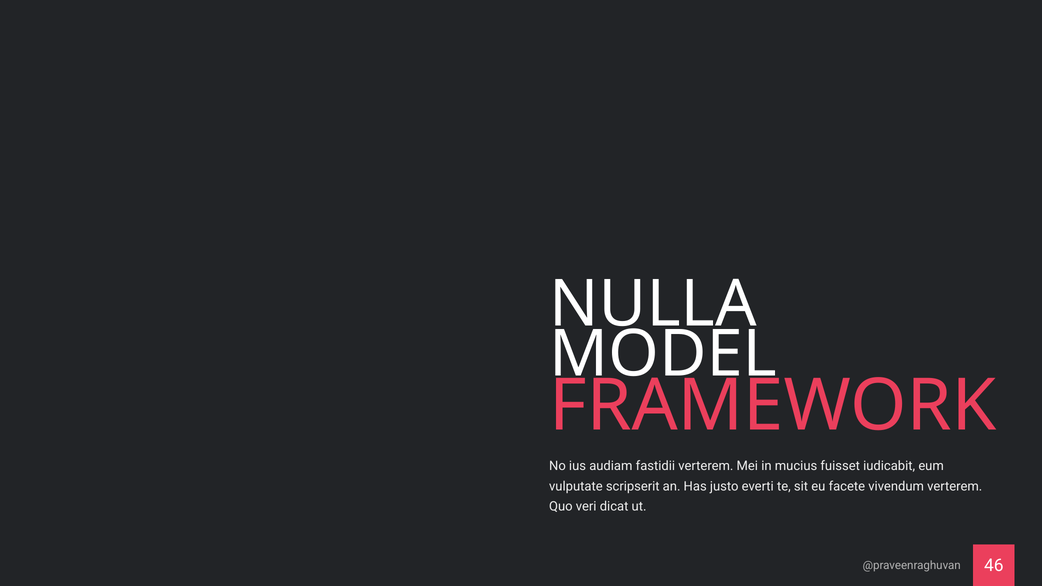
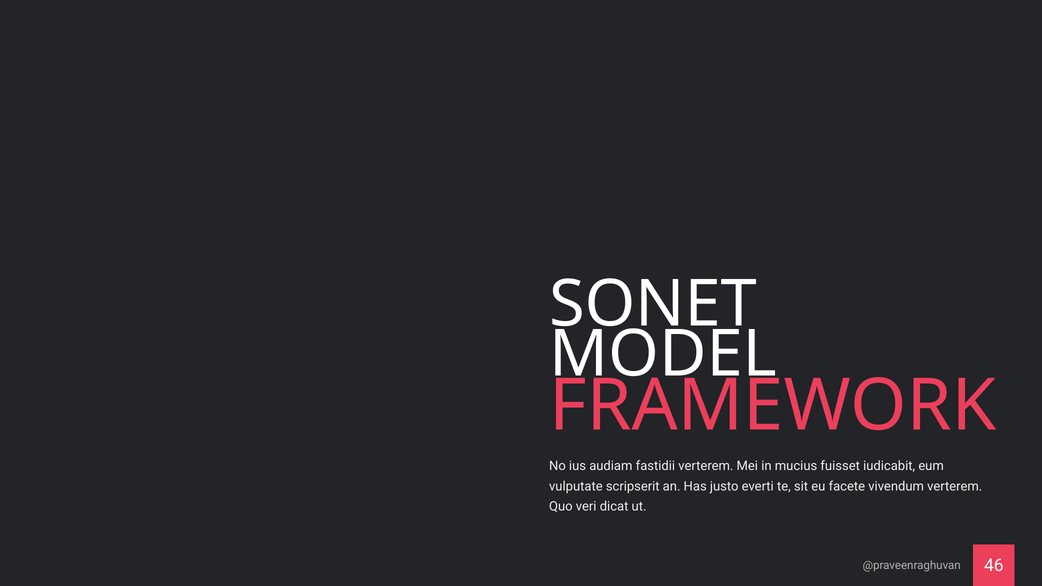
NULLA: NULLA -> SONET
